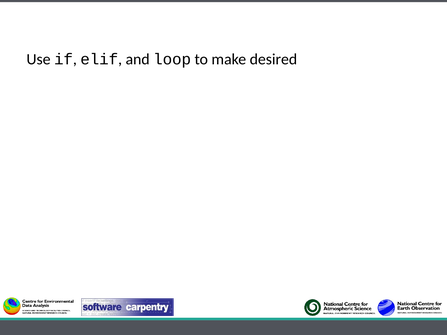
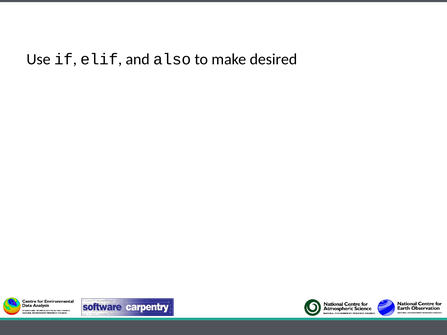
loop: loop -> also
